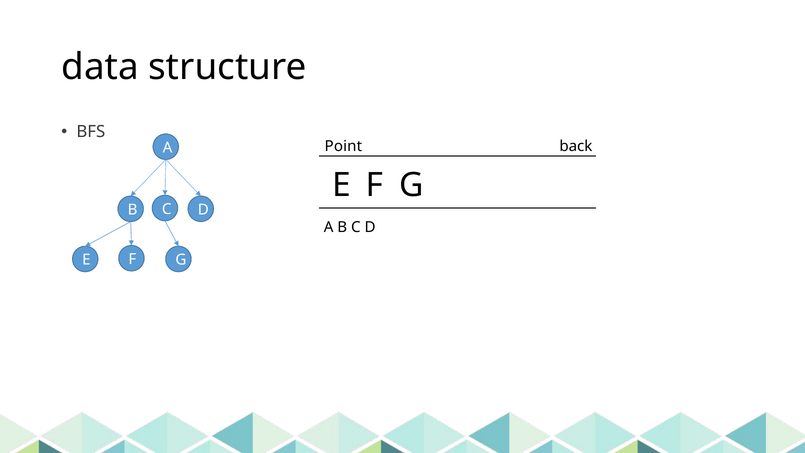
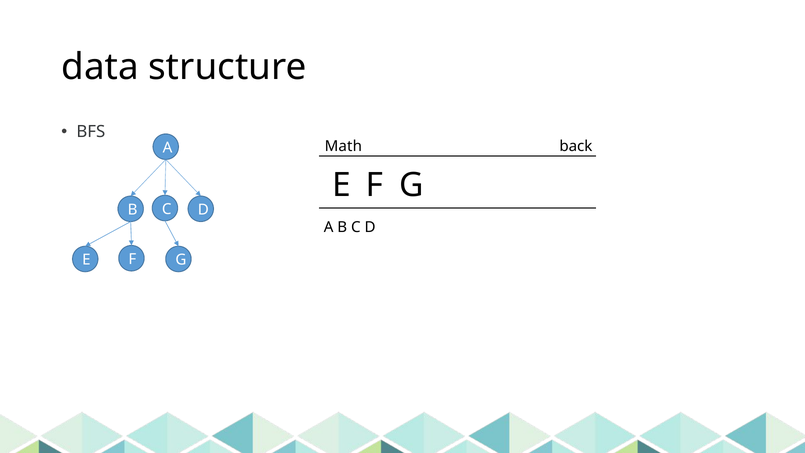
Point: Point -> Math
